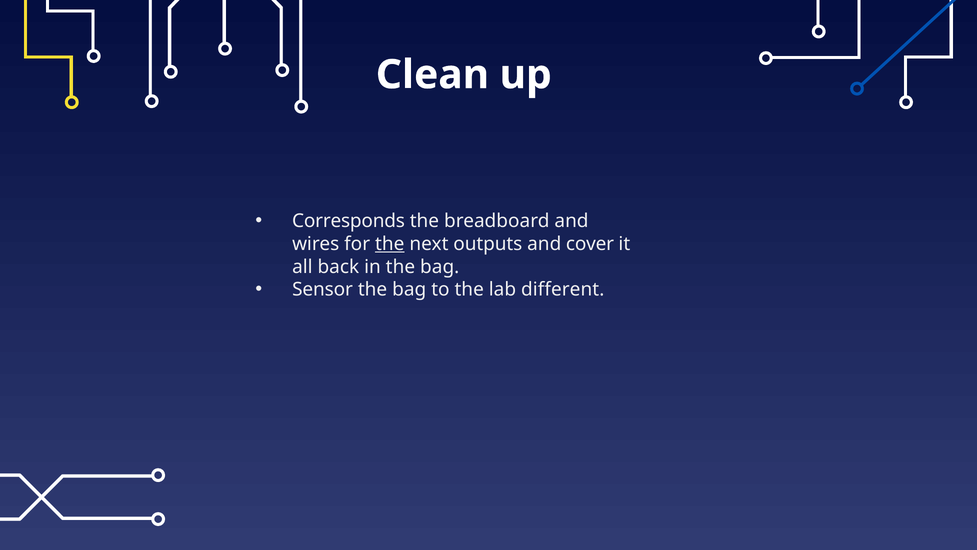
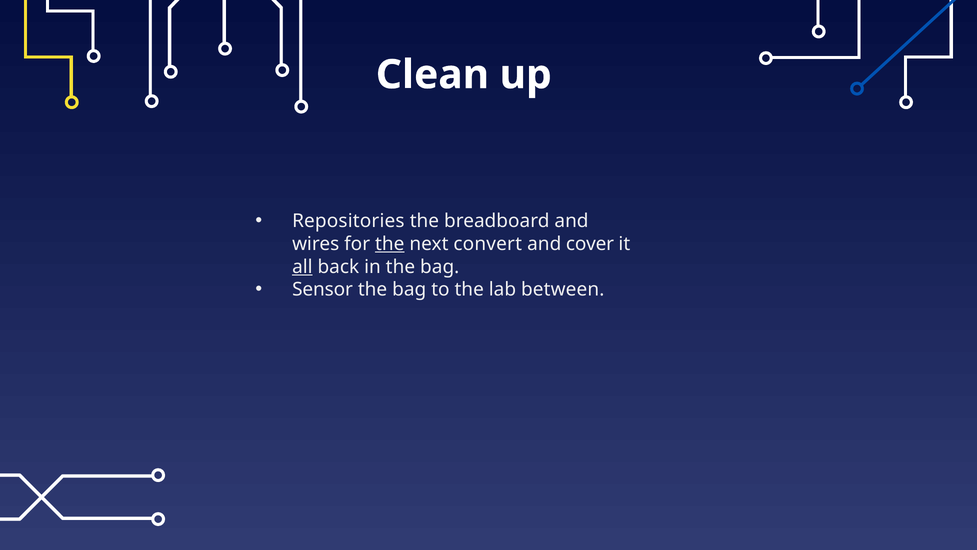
Corresponds: Corresponds -> Repositories
outputs: outputs -> convert
all underline: none -> present
different: different -> between
